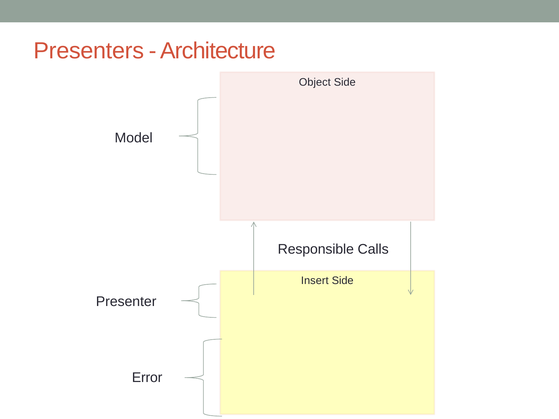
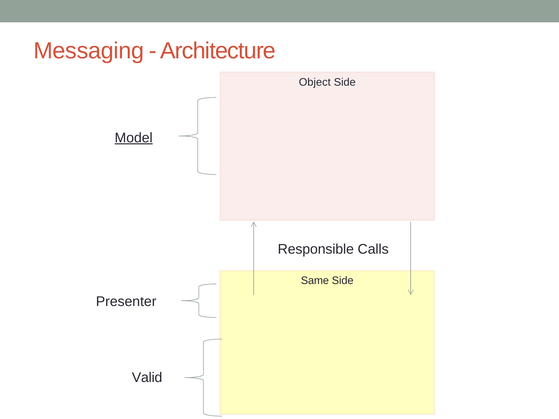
Presenters: Presenters -> Messaging
Model underline: none -> present
Insert: Insert -> Same
Error: Error -> Valid
